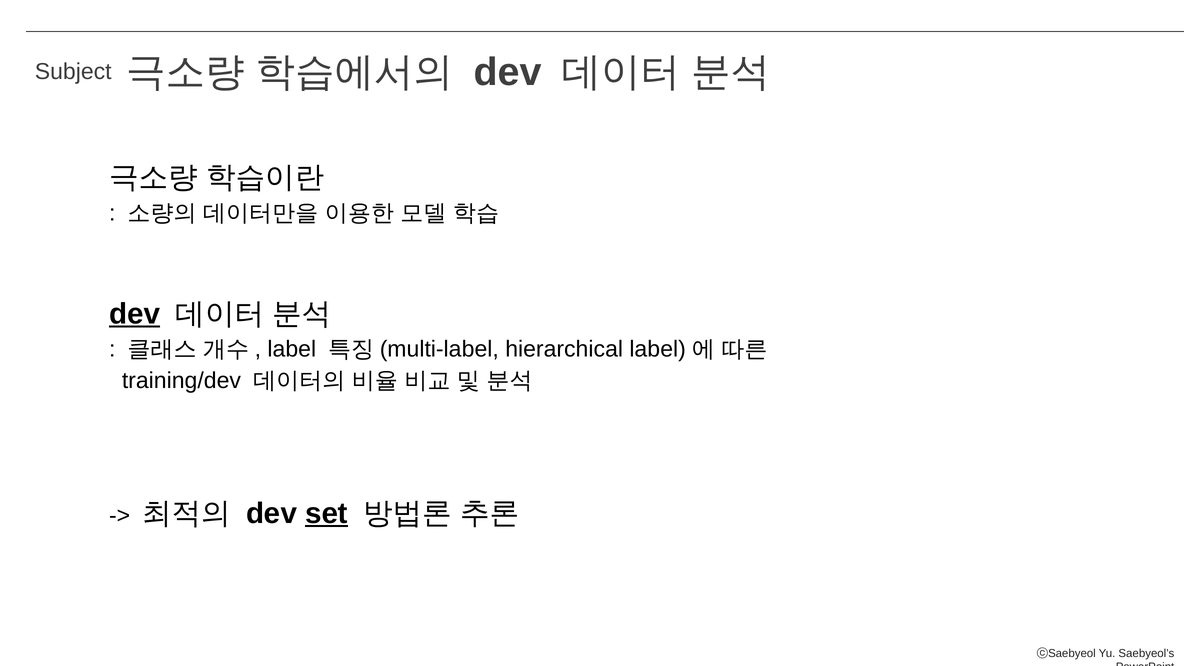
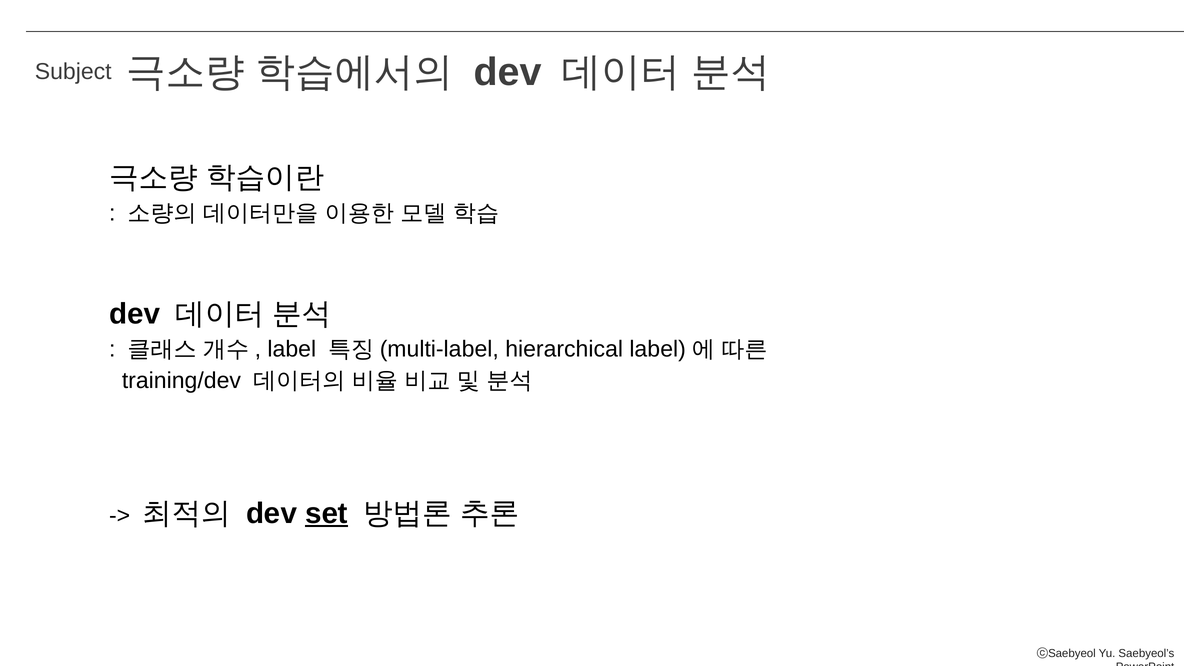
dev at (135, 314) underline: present -> none
